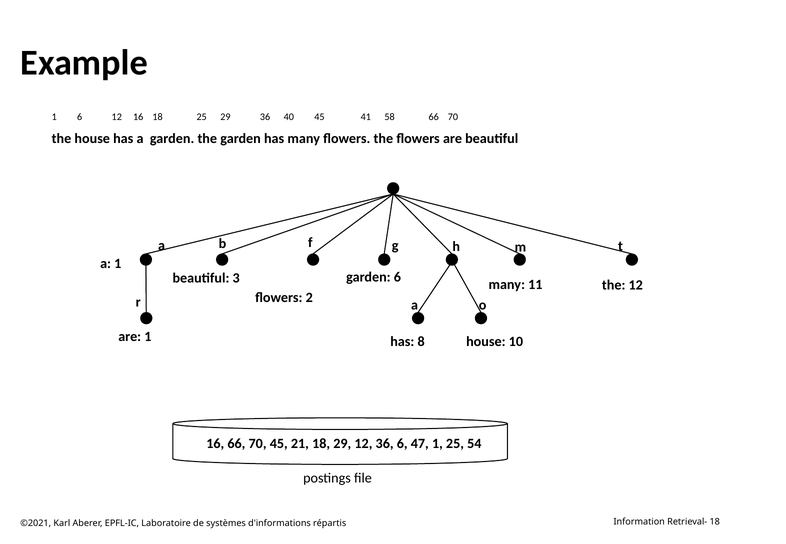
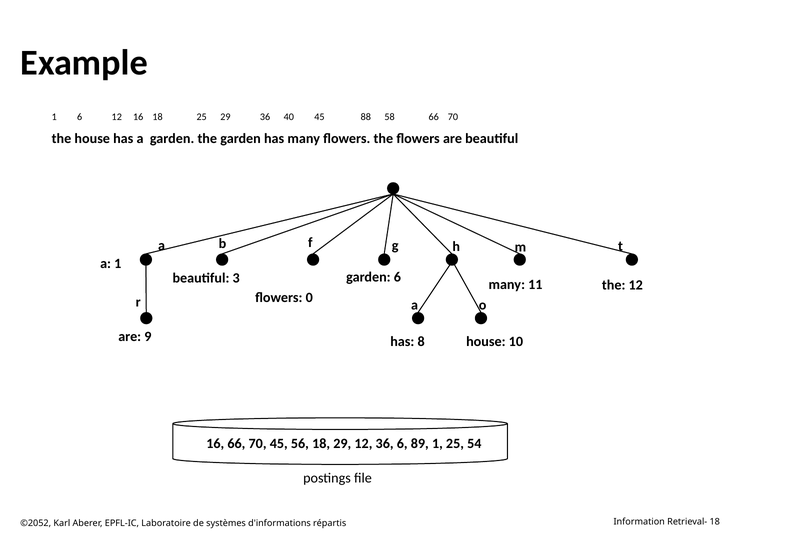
41: 41 -> 88
2: 2 -> 0
are 1: 1 -> 9
21: 21 -> 56
47: 47 -> 89
©2021: ©2021 -> ©2052
